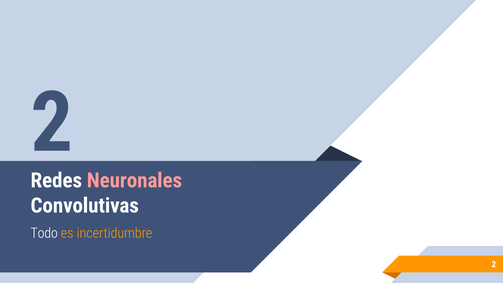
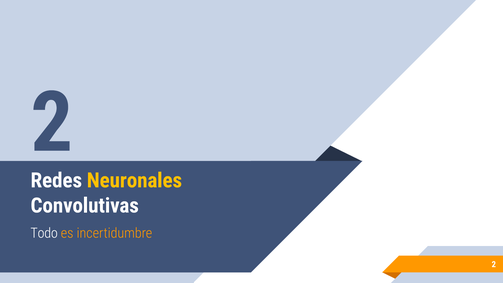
Neuronales colour: pink -> yellow
